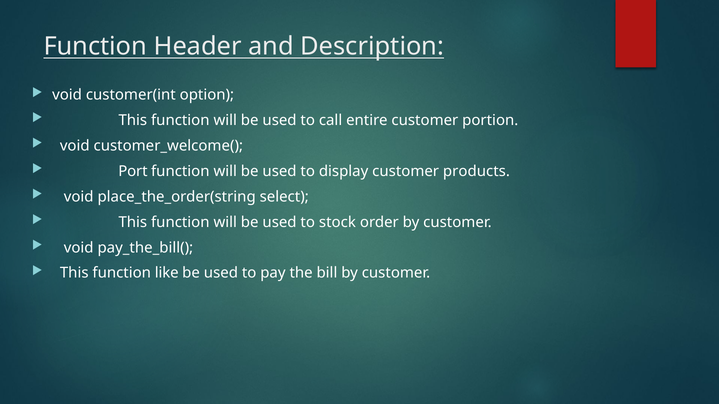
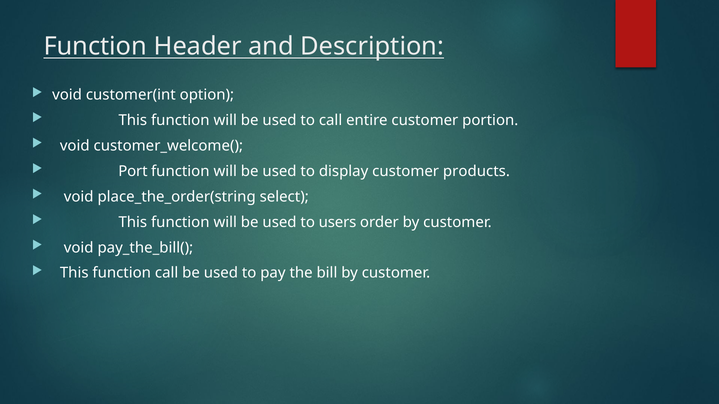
stock: stock -> users
function like: like -> call
